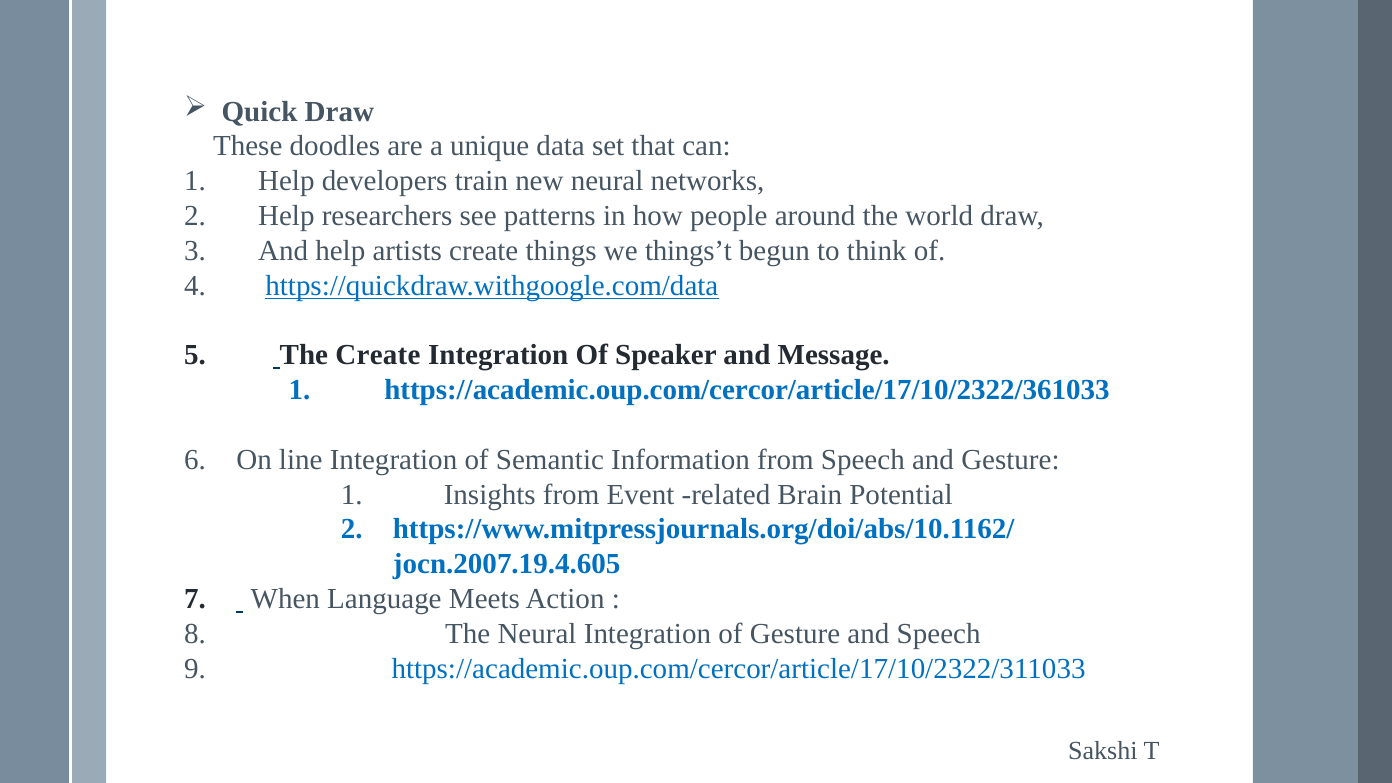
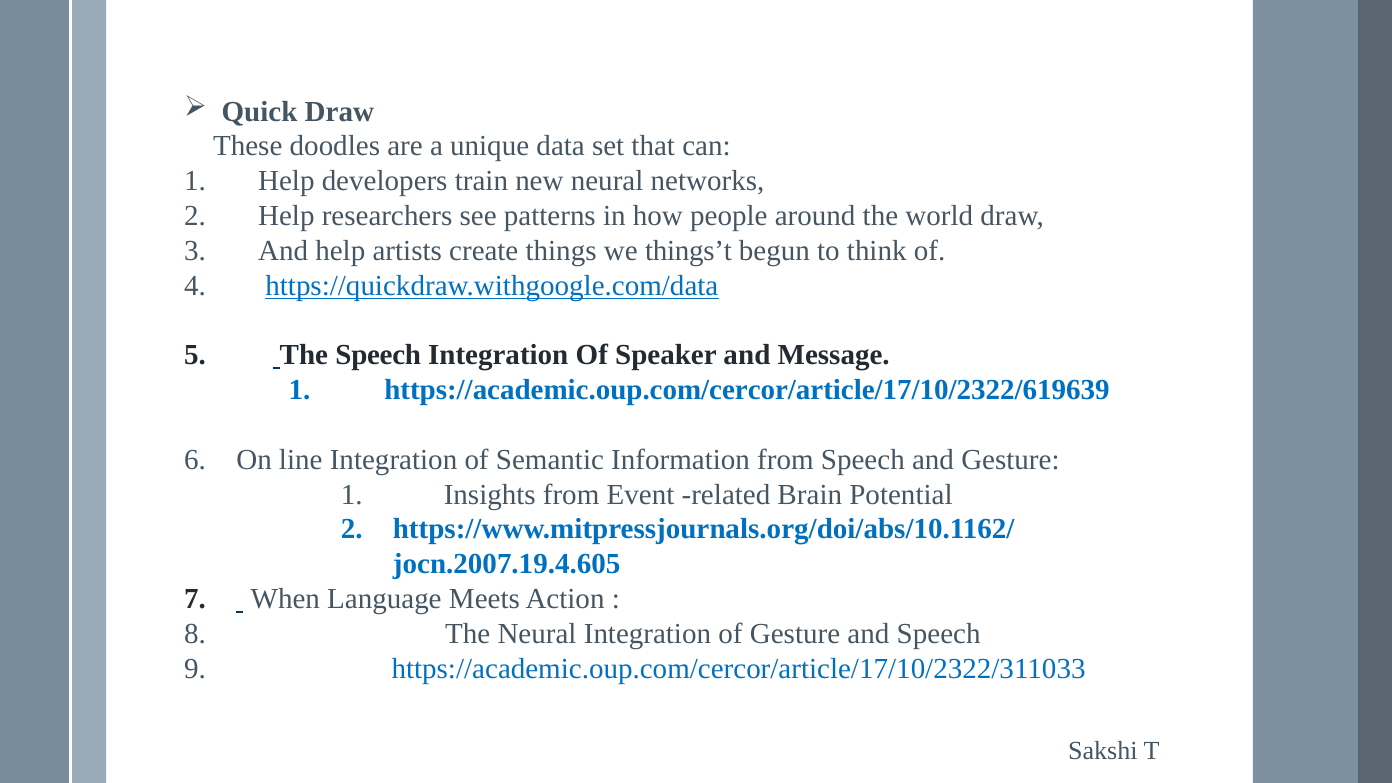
The Create: Create -> Speech
https://academic.oup.com/cercor/article/17/10/2322/361033: https://academic.oup.com/cercor/article/17/10/2322/361033 -> https://academic.oup.com/cercor/article/17/10/2322/619639
